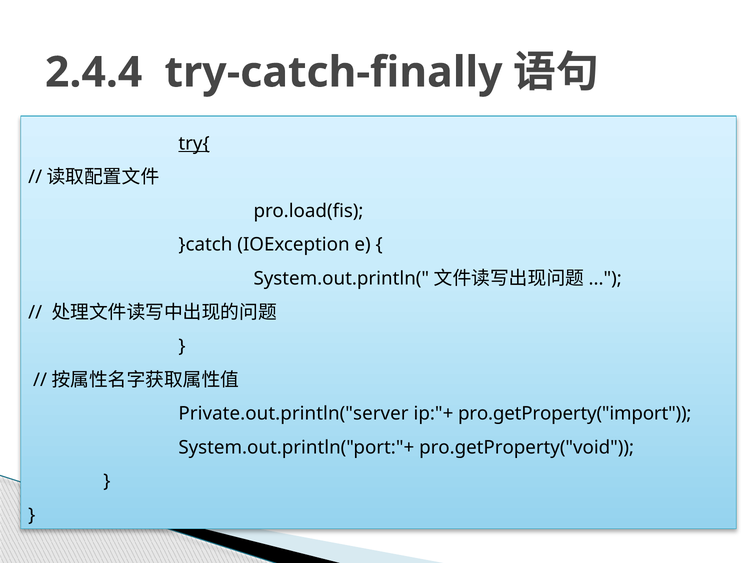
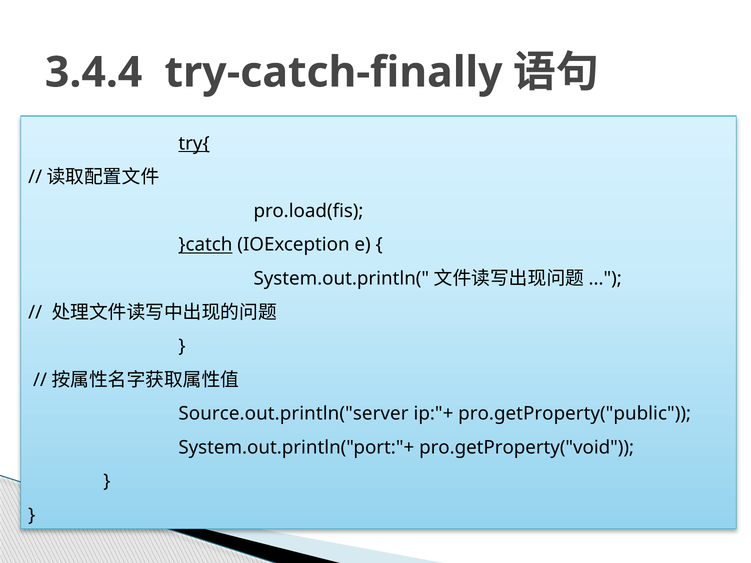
2.4.4: 2.4.4 -> 3.4.4
}catch underline: none -> present
Private.out.println("server: Private.out.println("server -> Source.out.println("server
pro.getProperty("import: pro.getProperty("import -> pro.getProperty("public
